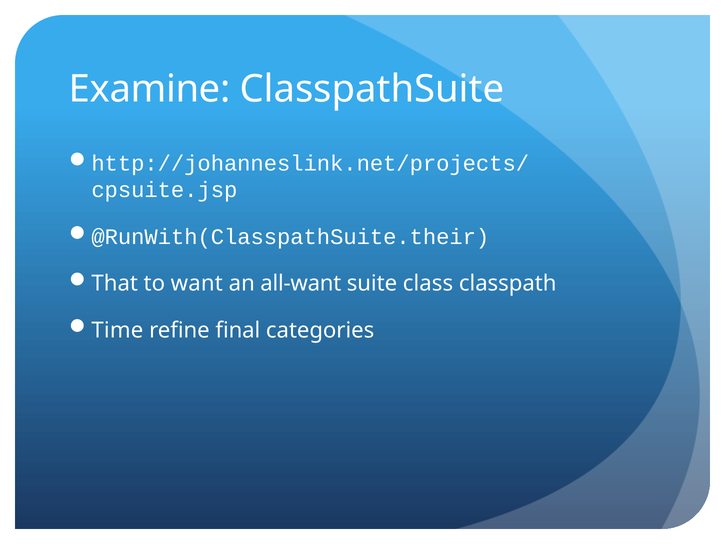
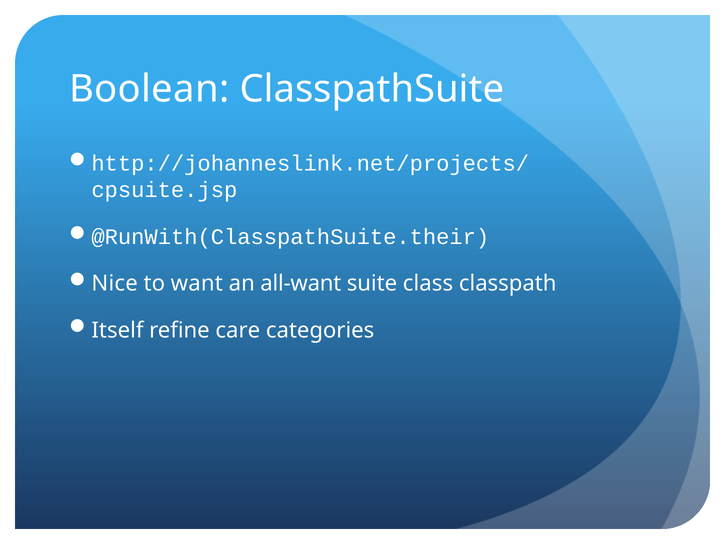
Examine: Examine -> Boolean
That: That -> Nice
Time: Time -> Itself
final: final -> care
